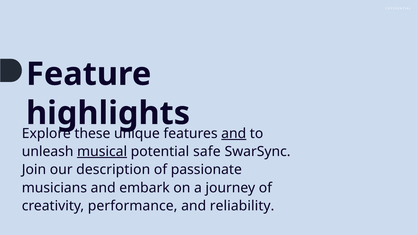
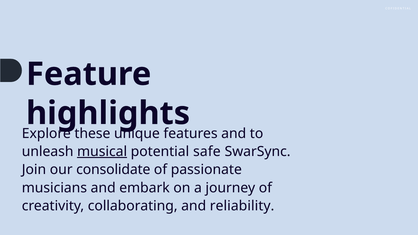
and at (234, 134) underline: present -> none
description: description -> consolidate
performance: performance -> collaborating
